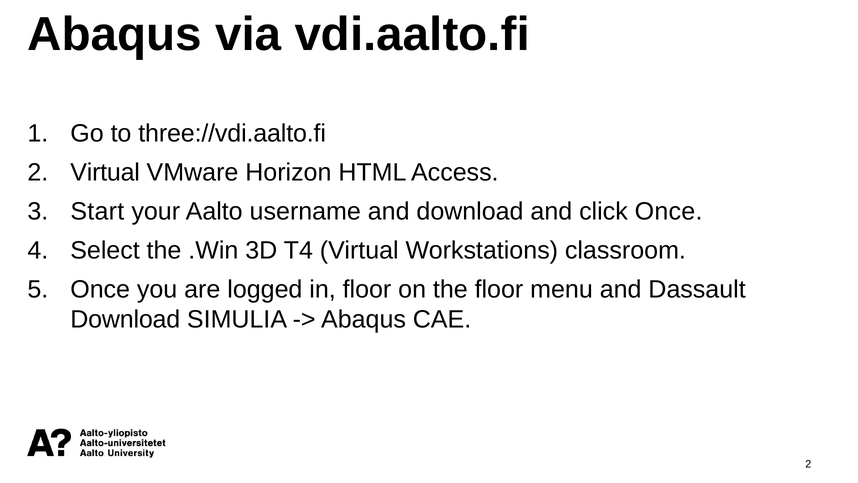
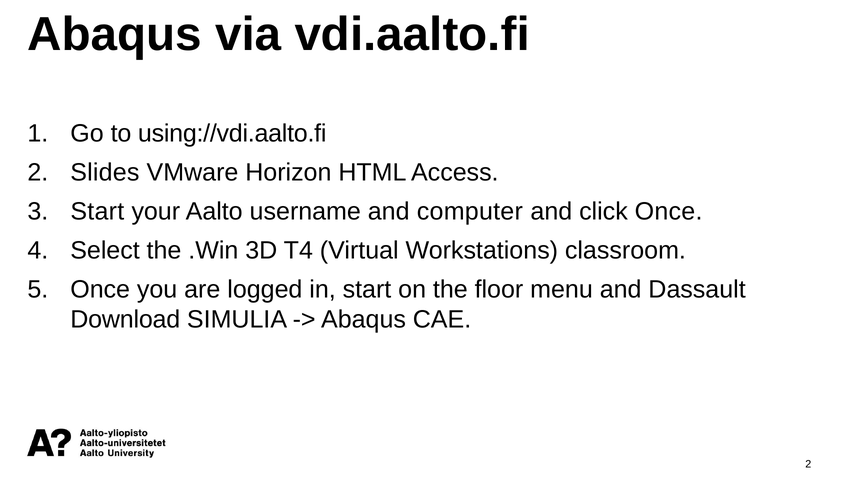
three://vdi.aalto.fi: three://vdi.aalto.fi -> using://vdi.aalto.fi
2 Virtual: Virtual -> Slides
and download: download -> computer
in floor: floor -> start
